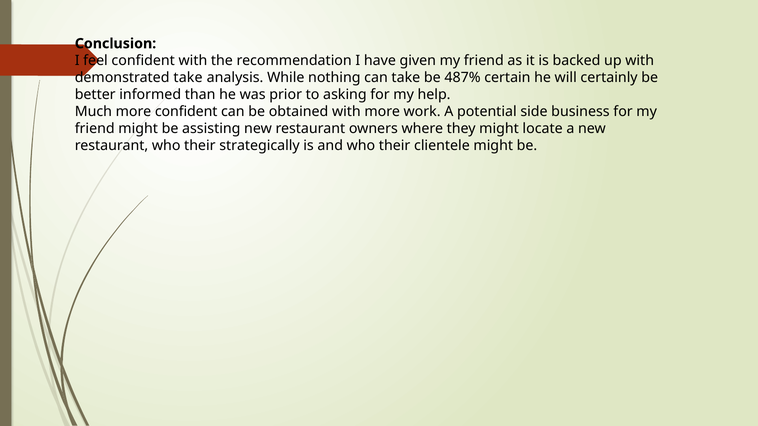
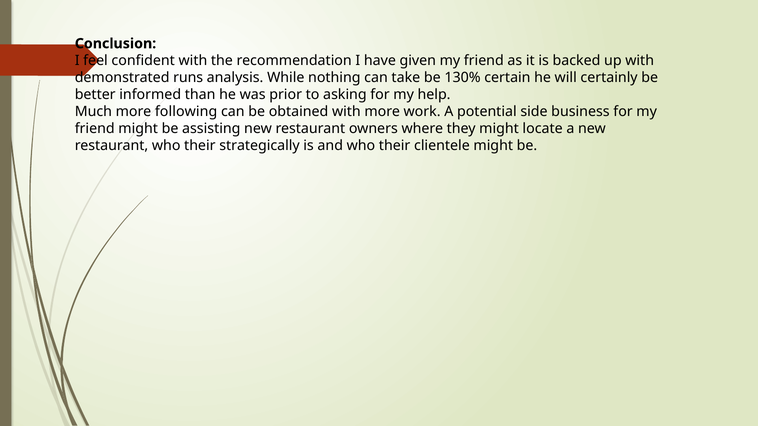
demonstrated take: take -> runs
487%: 487% -> 130%
more confident: confident -> following
